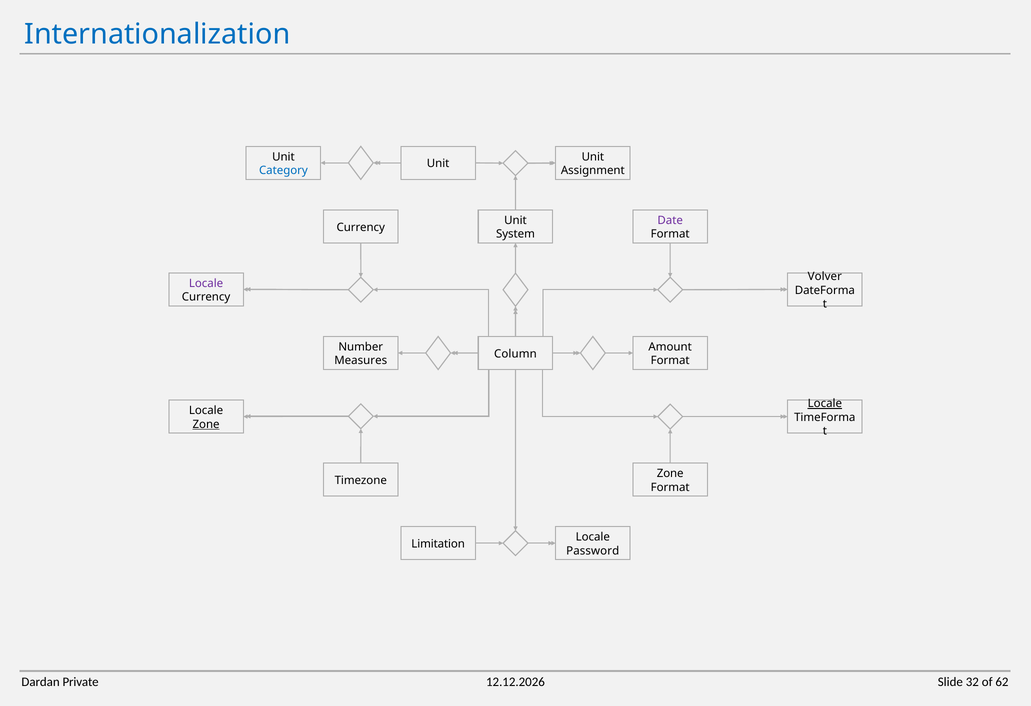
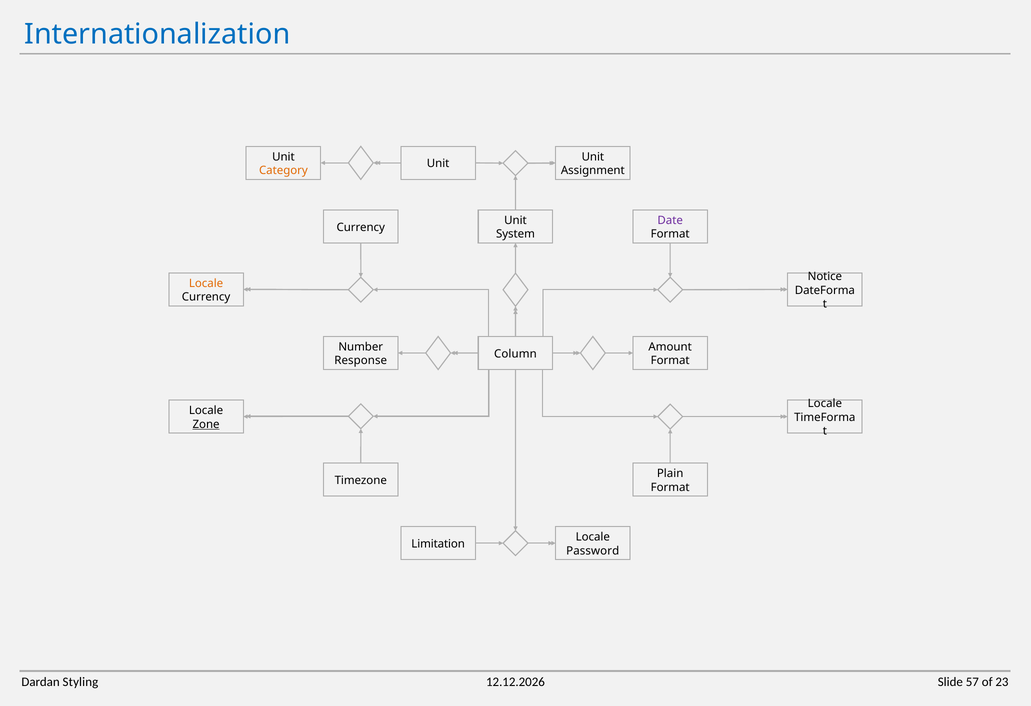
Category colour: blue -> orange
Volver: Volver -> Notice
Locale at (206, 283) colour: purple -> orange
Measures: Measures -> Response
Locale at (825, 404) underline: present -> none
Zone at (670, 474): Zone -> Plain
Private: Private -> Styling
32: 32 -> 57
62: 62 -> 23
